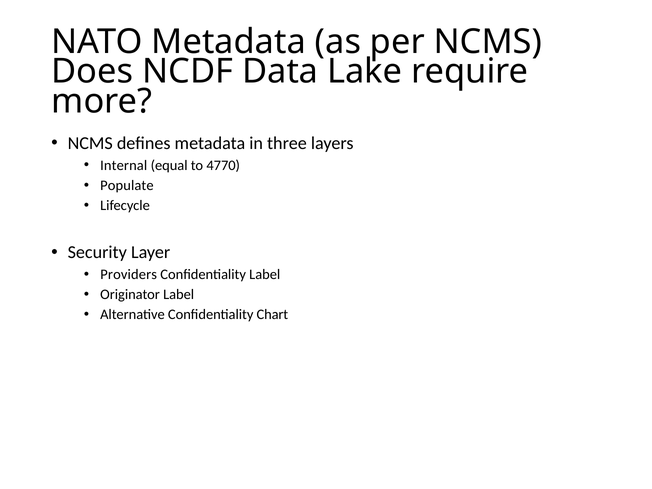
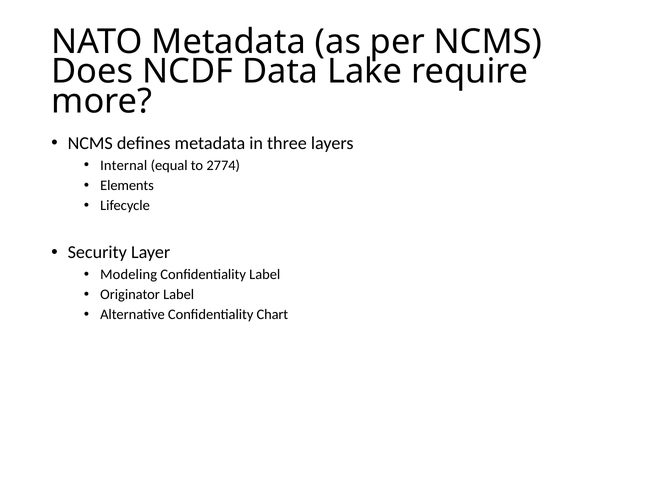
4770: 4770 -> 2774
Populate: Populate -> Elements
Providers: Providers -> Modeling
